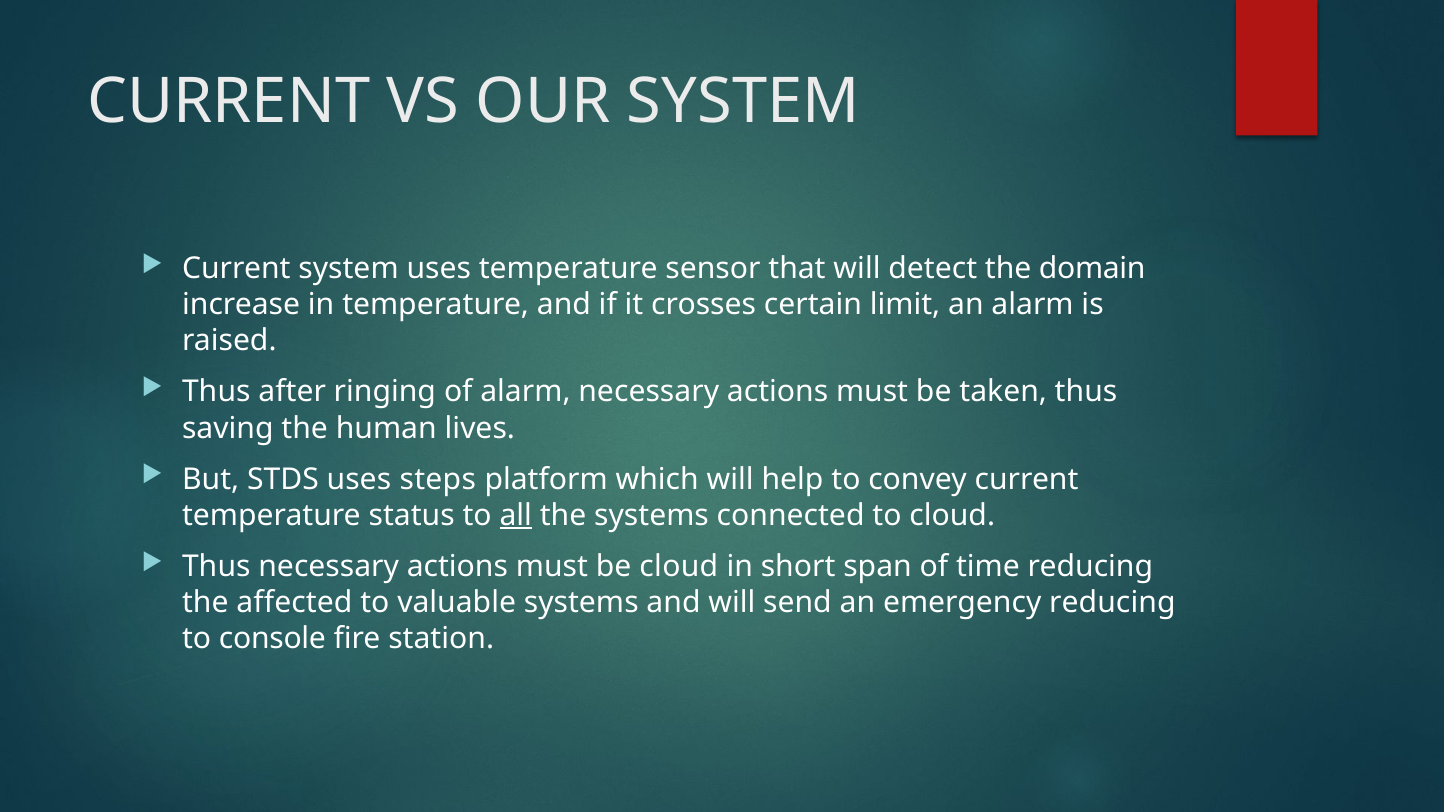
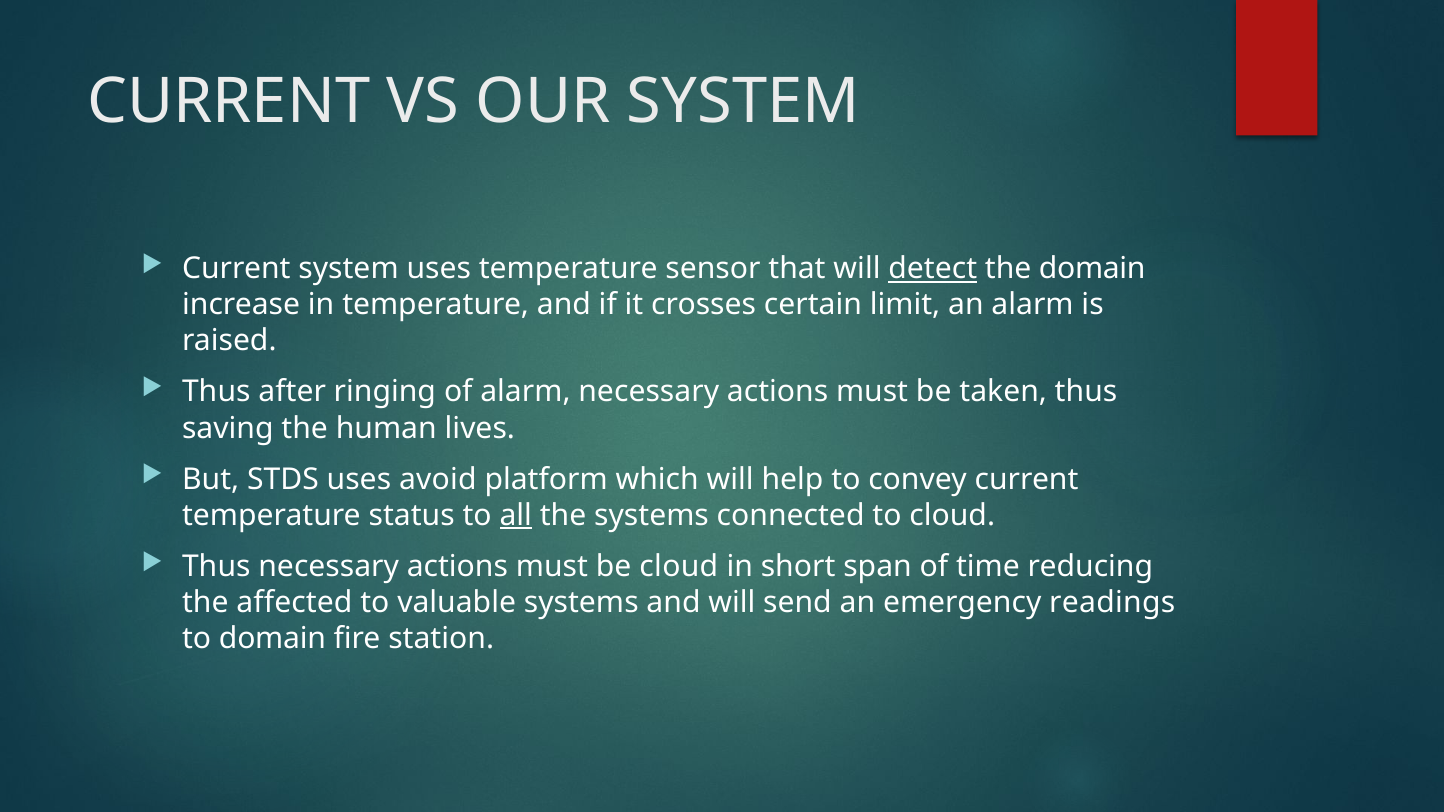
detect underline: none -> present
steps: steps -> avoid
emergency reducing: reducing -> readings
to console: console -> domain
